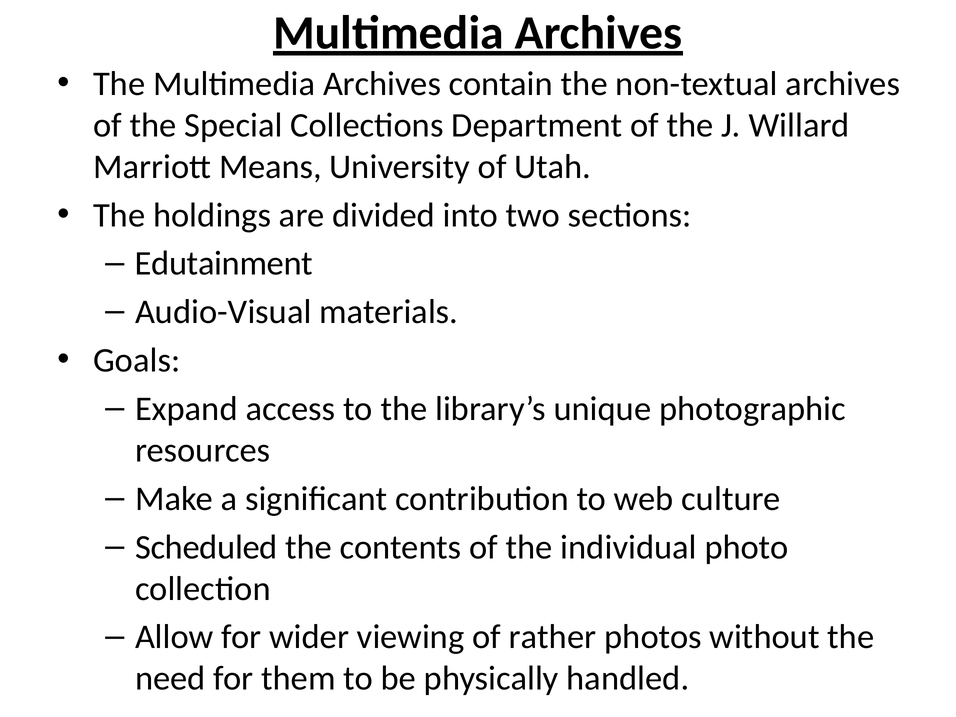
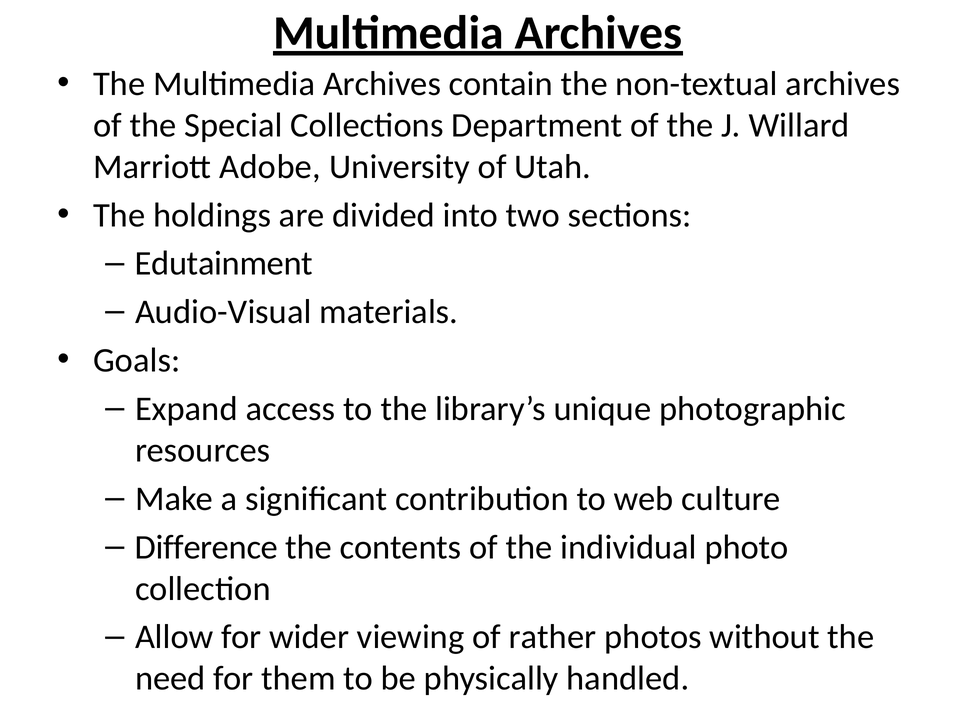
Means: Means -> Adobe
Scheduled: Scheduled -> Difference
